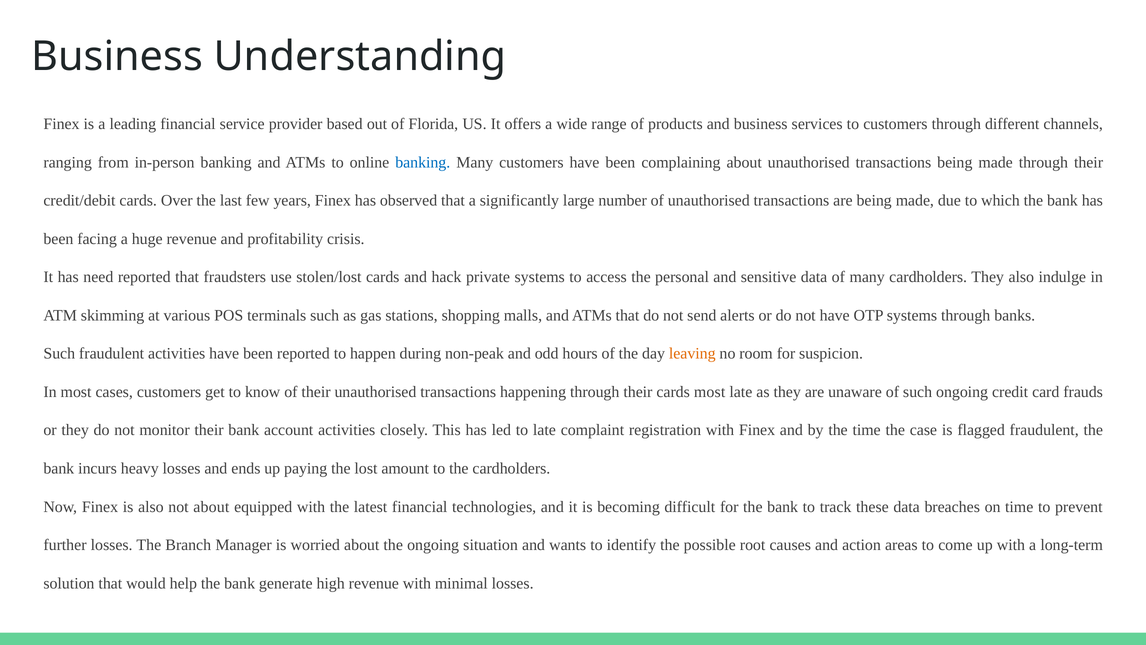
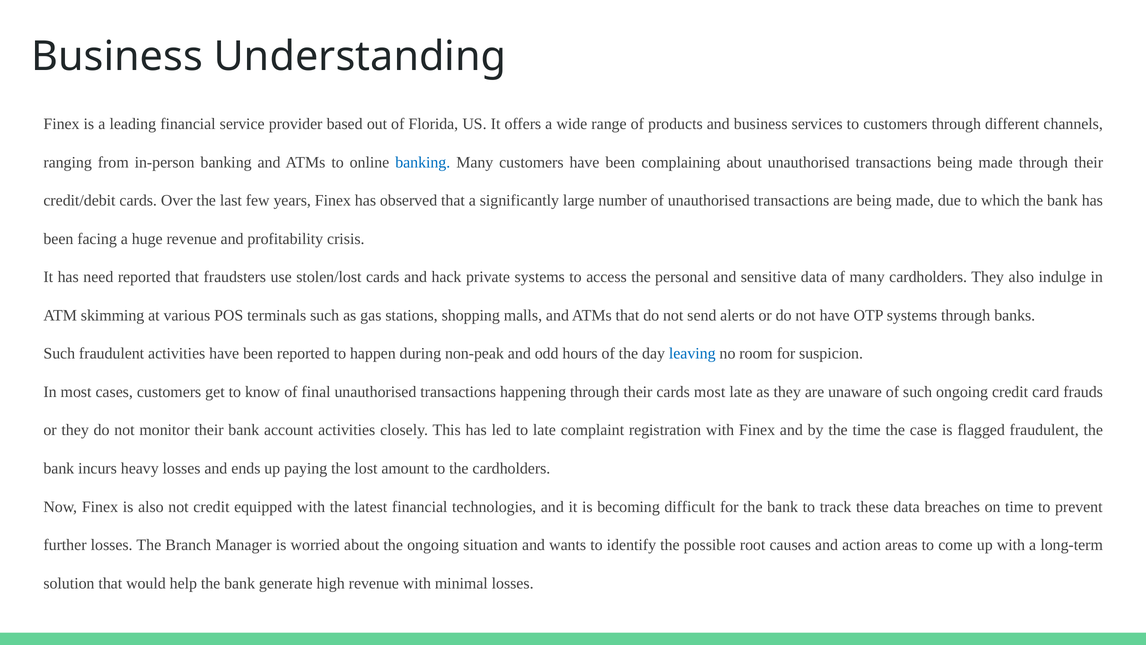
leaving colour: orange -> blue
of their: their -> final
not about: about -> credit
